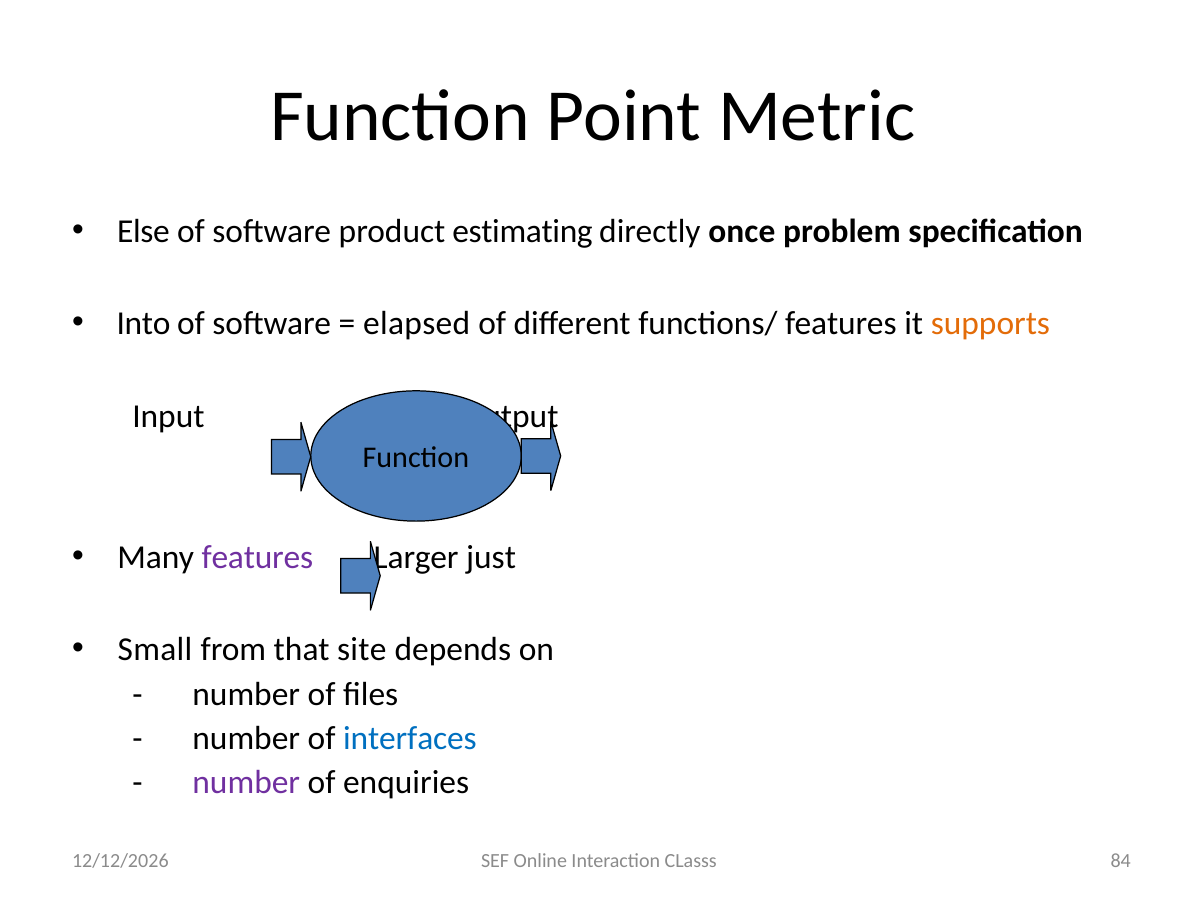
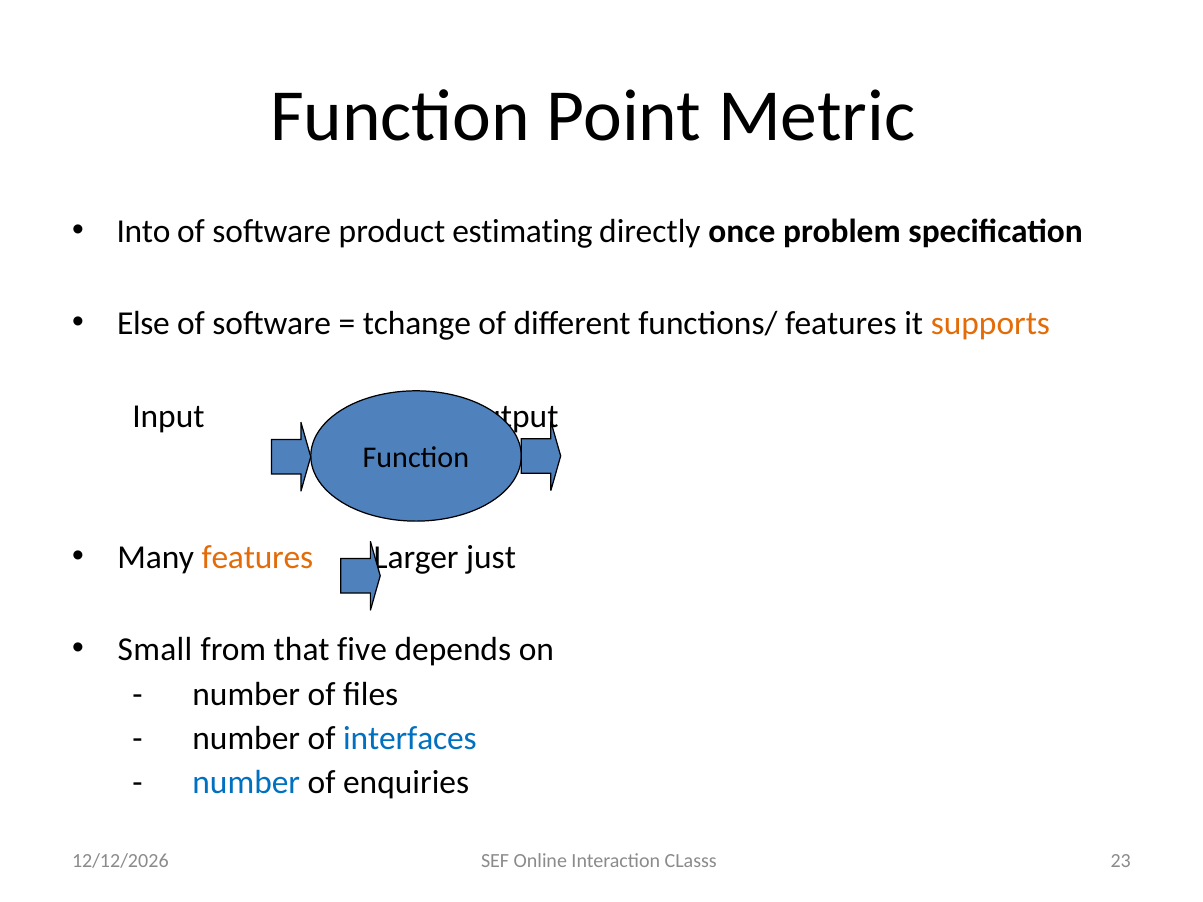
Else: Else -> Into
Into: Into -> Else
elapsed: elapsed -> tchange
features at (257, 557) colour: purple -> orange
site: site -> five
number at (246, 783) colour: purple -> blue
84: 84 -> 23
